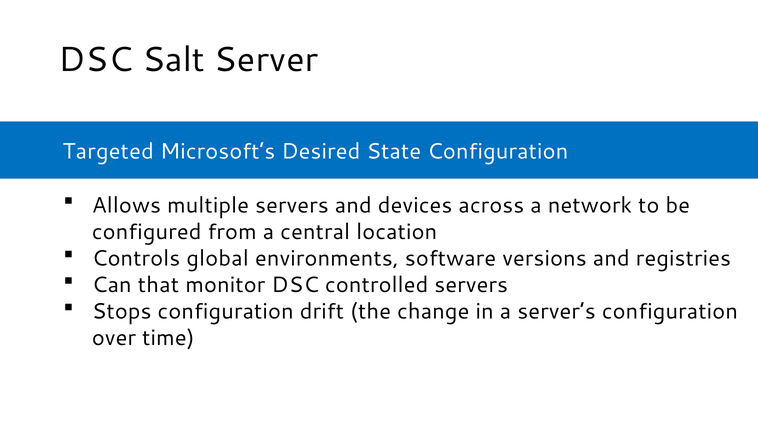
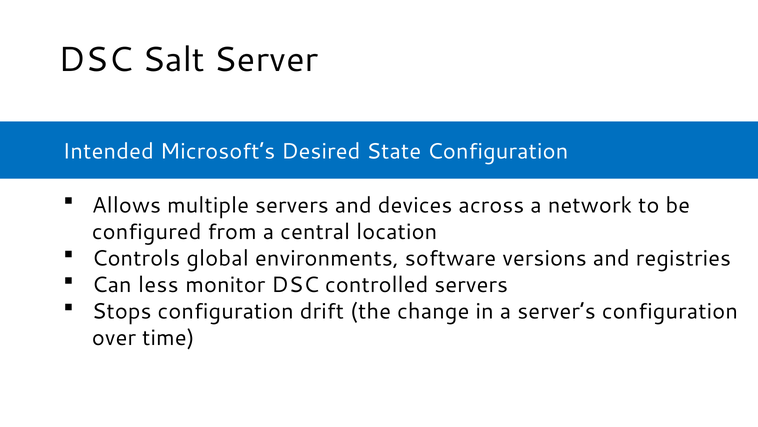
Targeted: Targeted -> Intended
that: that -> less
